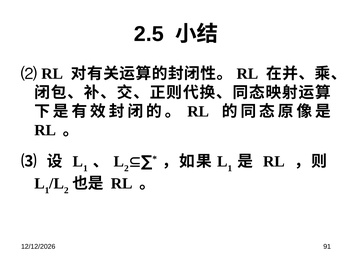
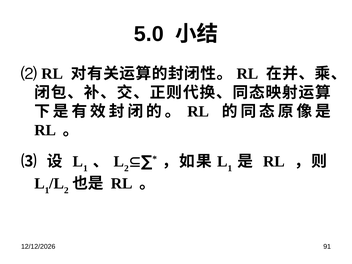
2.5: 2.5 -> 5.0
